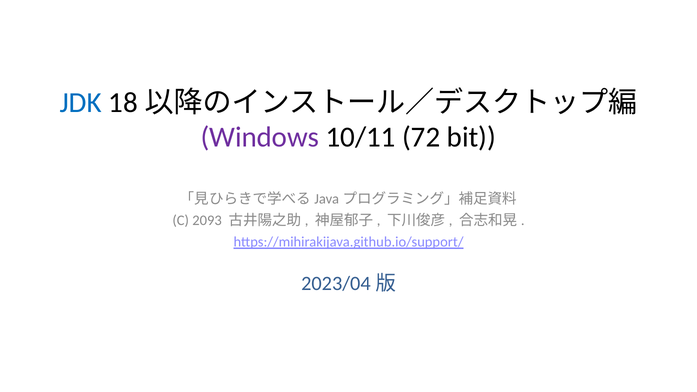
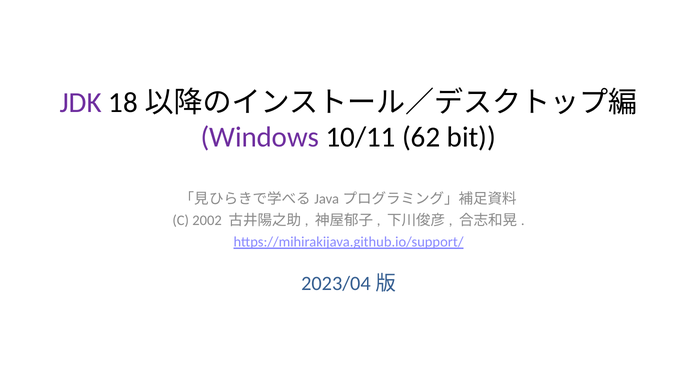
JDK colour: blue -> purple
72: 72 -> 62
2093: 2093 -> 2002
